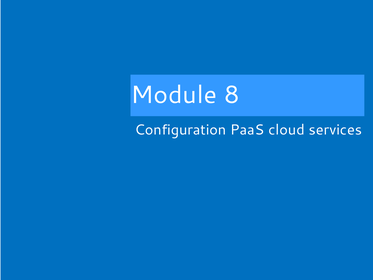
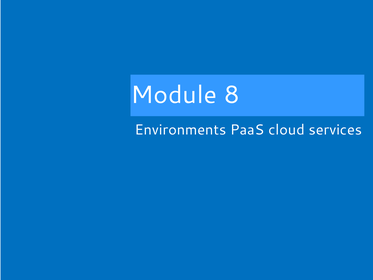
Configuration: Configuration -> Environments
